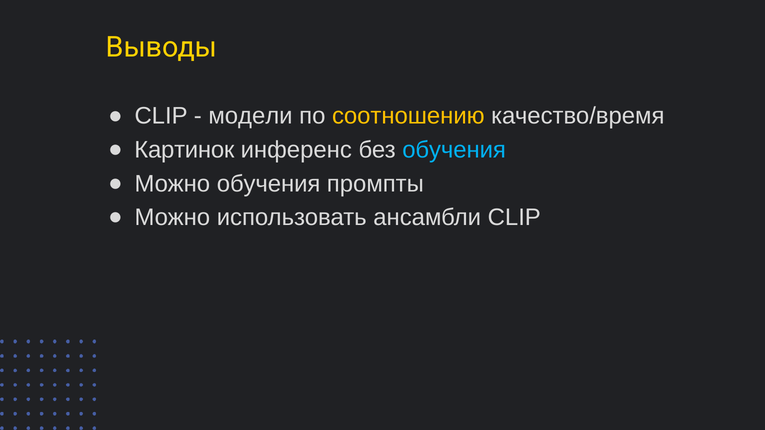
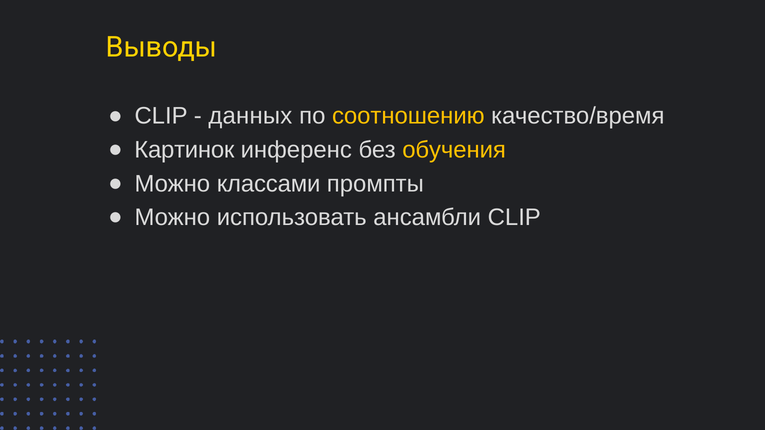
модели: модели -> данных
обучения at (454, 150) colour: light blue -> yellow
Можно обучения: обучения -> классами
